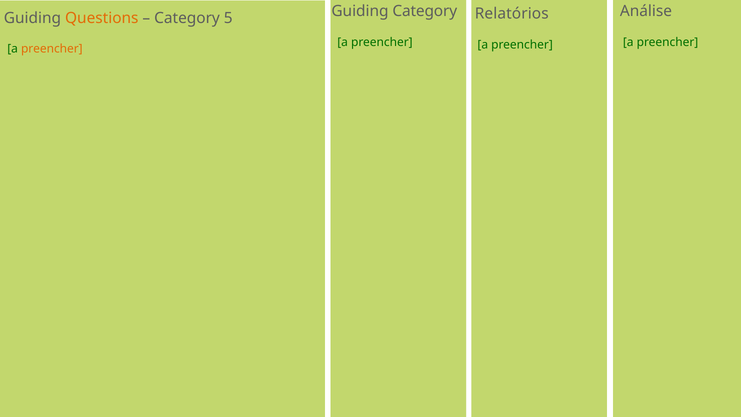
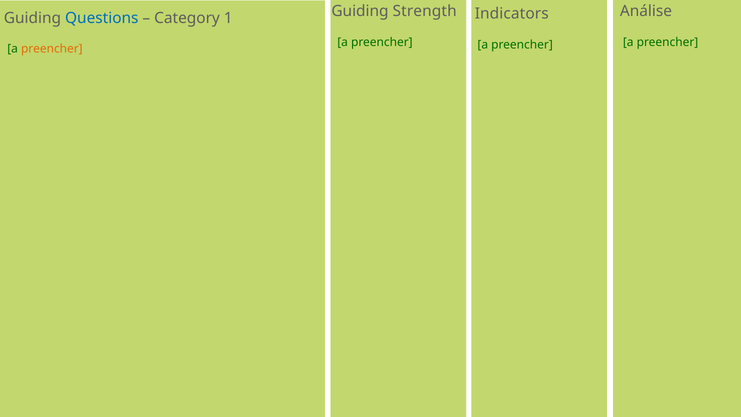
Guiding Category: Category -> Strength
Relatórios: Relatórios -> Indicators
Questions colour: orange -> blue
5: 5 -> 1
